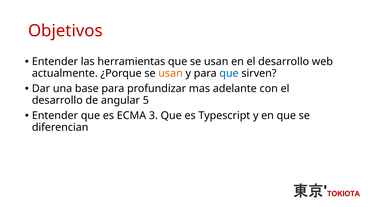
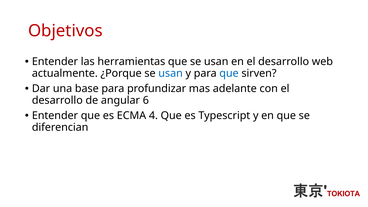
usan at (171, 73) colour: orange -> blue
5: 5 -> 6
3: 3 -> 4
